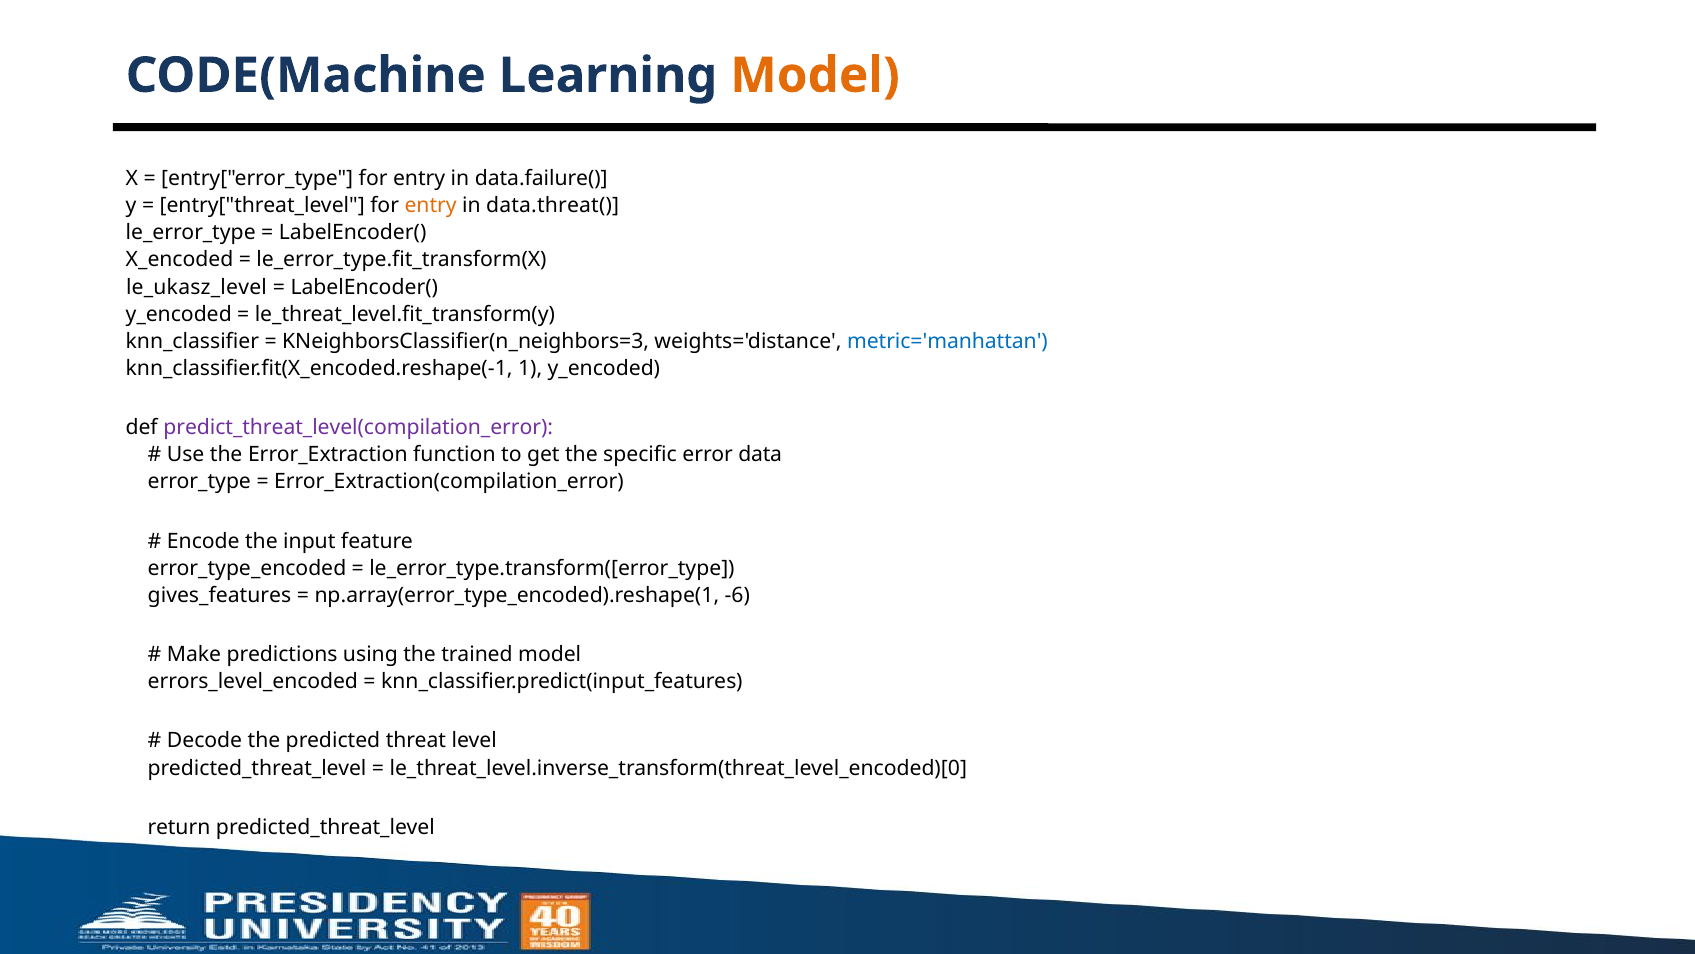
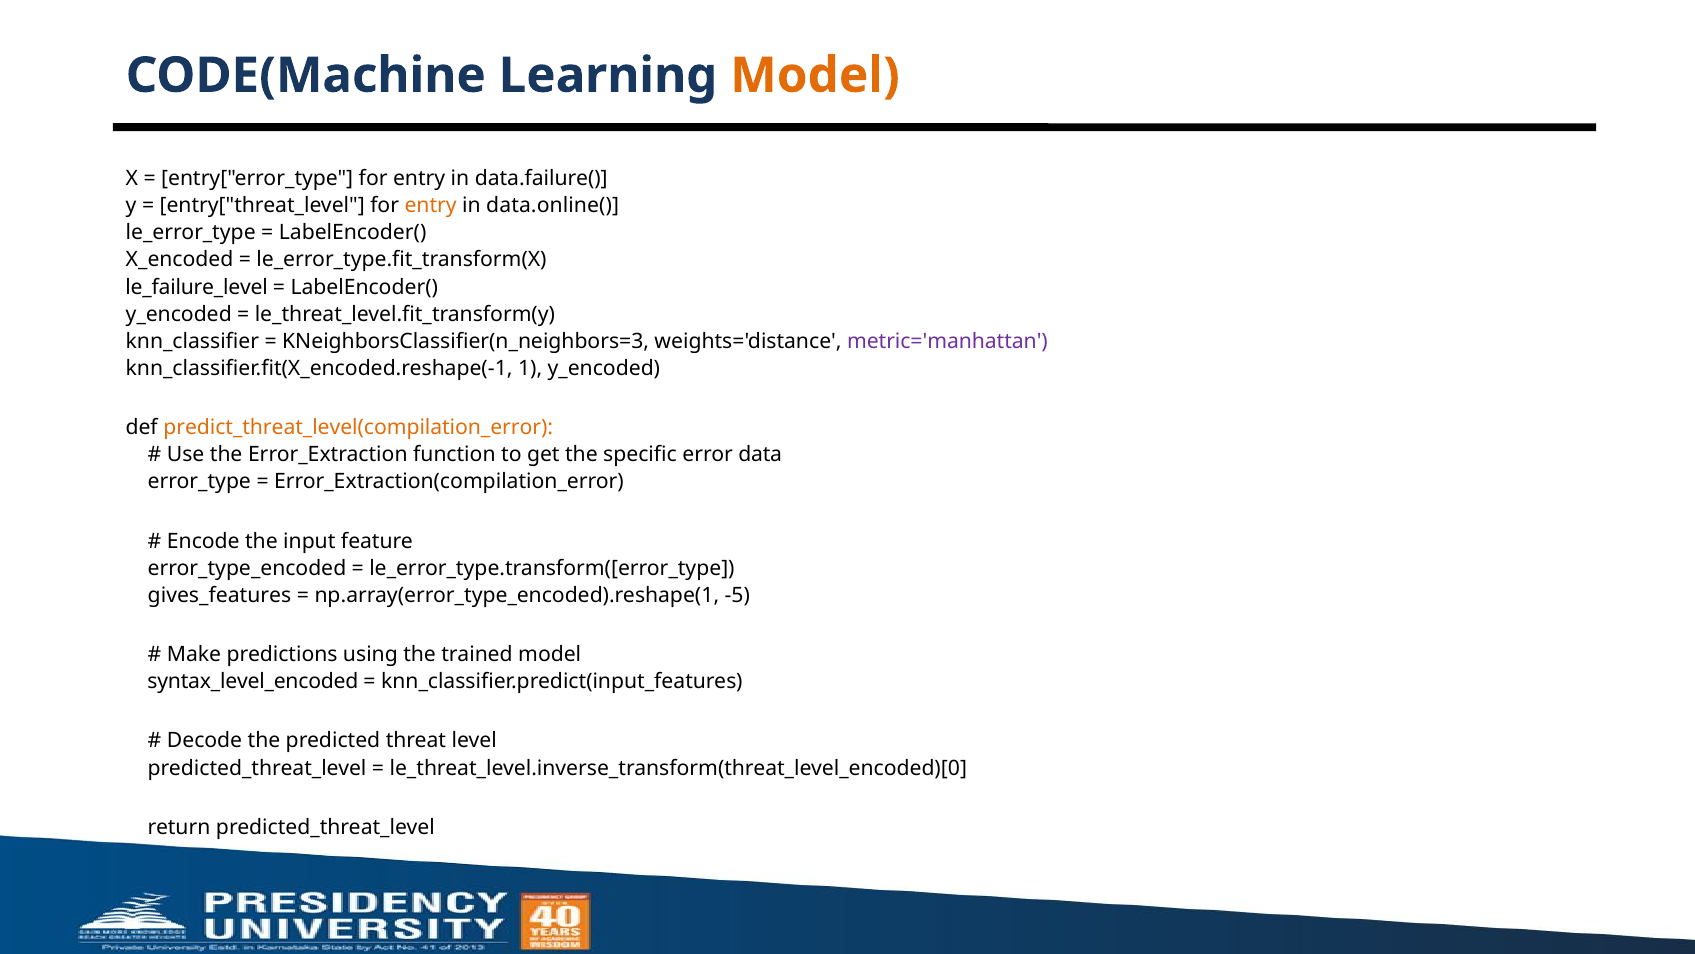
data.threat(: data.threat( -> data.online(
le_ukasz_level: le_ukasz_level -> le_failure_level
metric='manhattan colour: blue -> purple
predict_threat_level(compilation_error colour: purple -> orange
-6: -6 -> -5
errors_level_encoded: errors_level_encoded -> syntax_level_encoded
